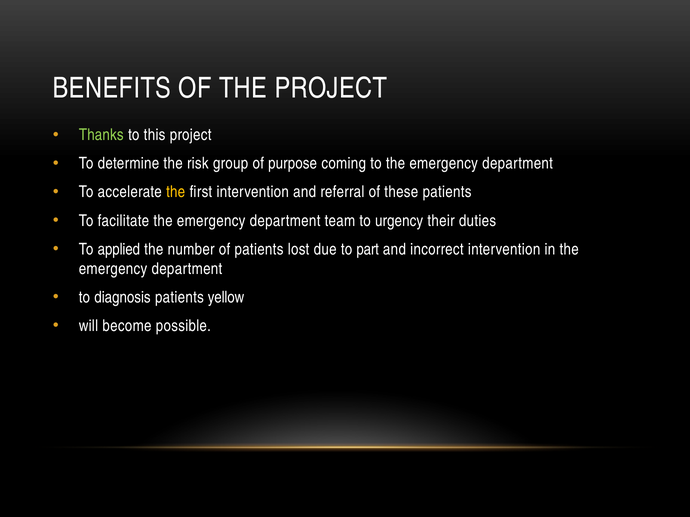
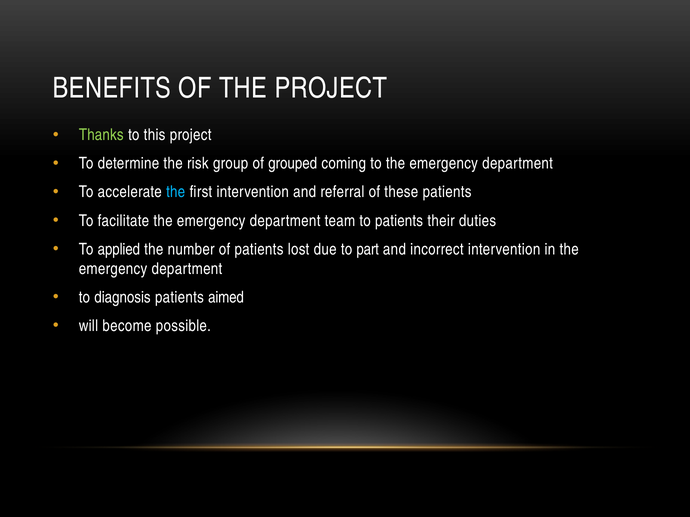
purpose: purpose -> grouped
the at (176, 192) colour: yellow -> light blue
to urgency: urgency -> patients
yellow: yellow -> aimed
